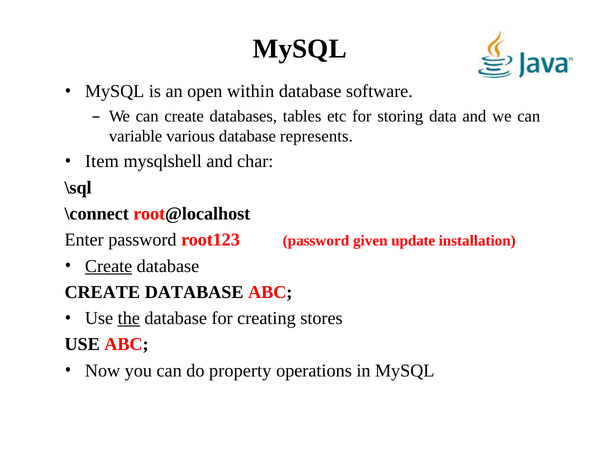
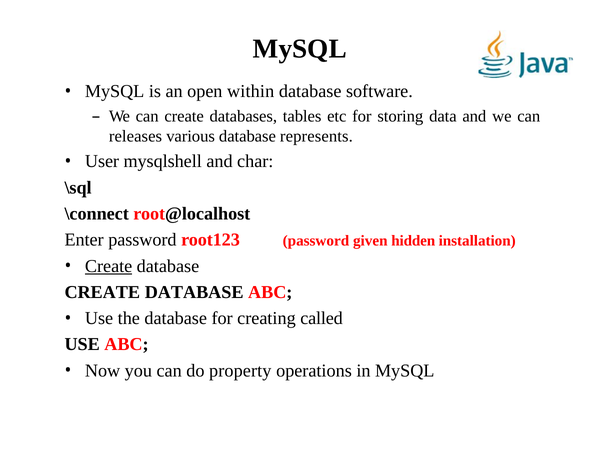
variable: variable -> releases
Item: Item -> User
update: update -> hidden
the underline: present -> none
stores: stores -> called
